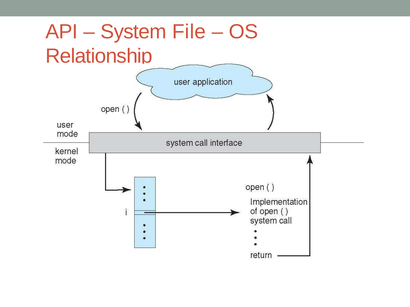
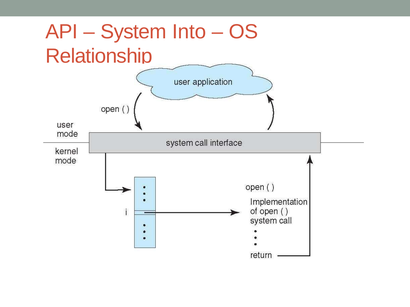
File: File -> Into
